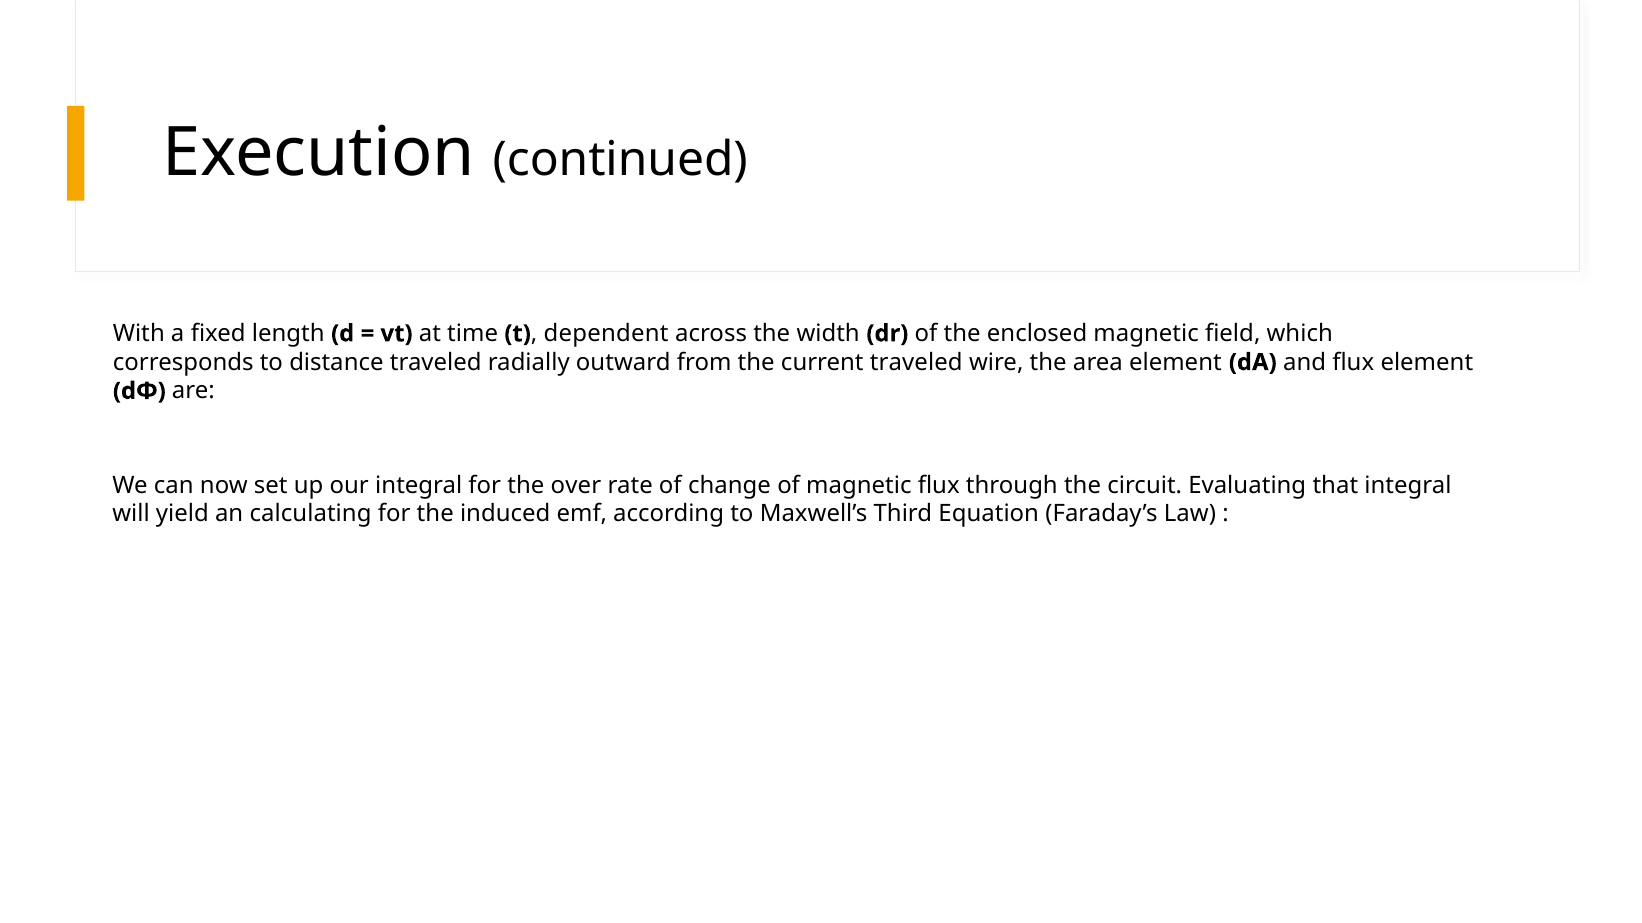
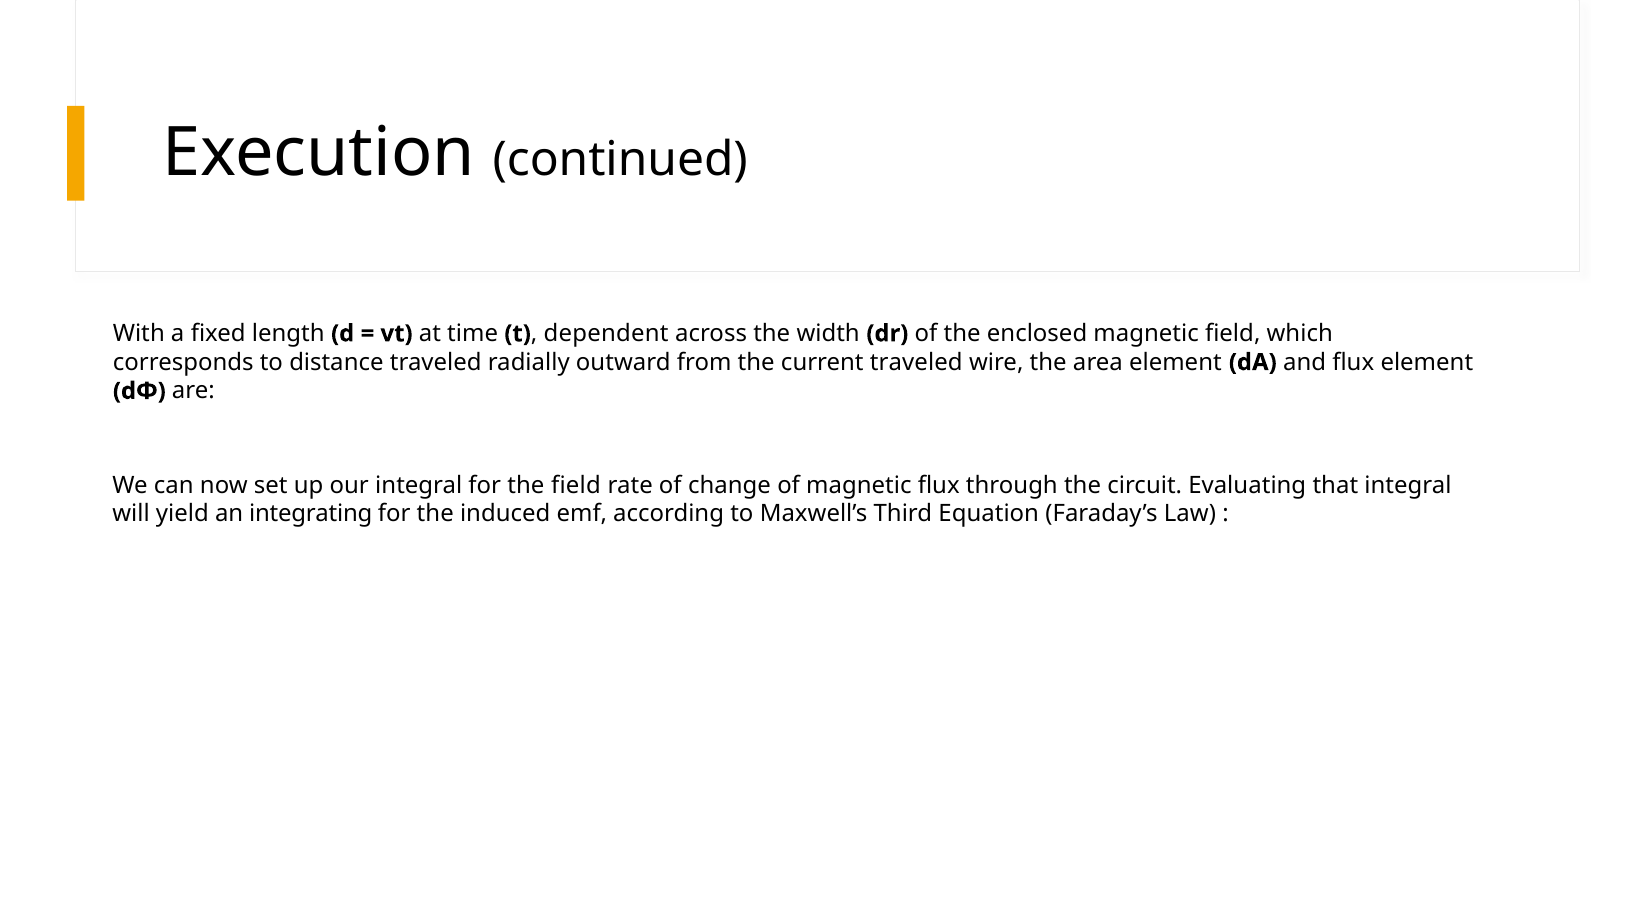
the over: over -> field
calculating: calculating -> integrating
